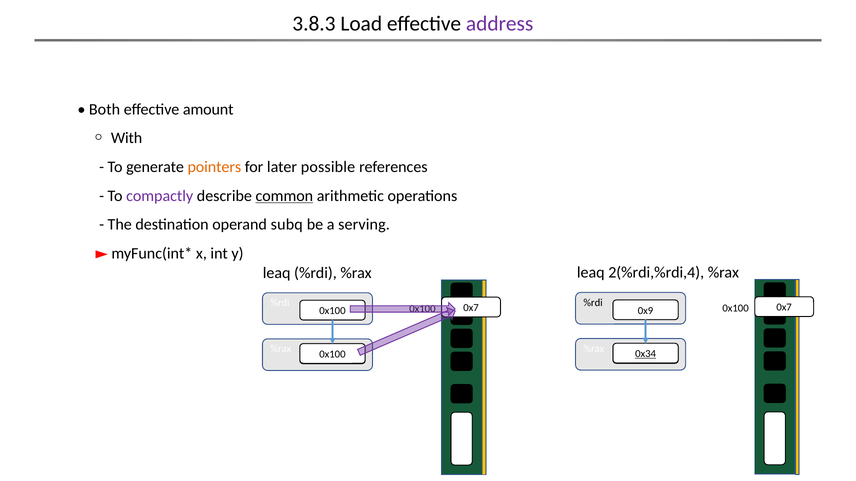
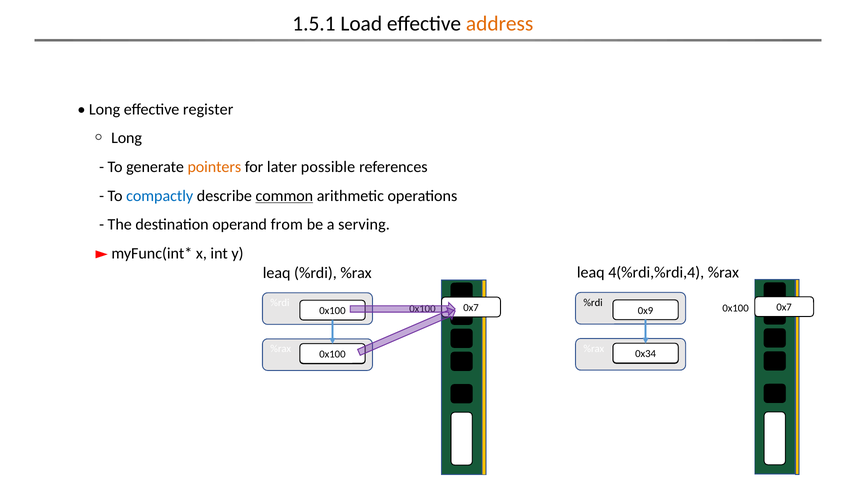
3.8.3: 3.8.3 -> 1.5.1
address colour: purple -> orange
Both at (105, 109): Both -> Long
amount: amount -> register
With at (127, 138): With -> Long
compactly colour: purple -> blue
subq: subq -> from
2(%rdi,%rdi,4: 2(%rdi,%rdi,4 -> 4(%rdi,%rdi,4
0x34 underline: present -> none
